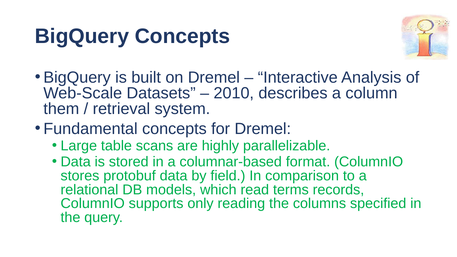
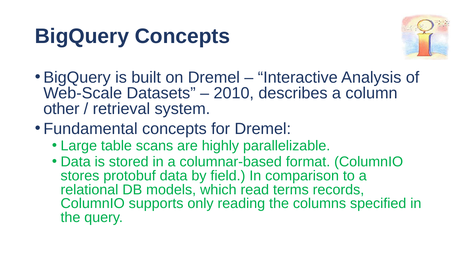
them: them -> other
